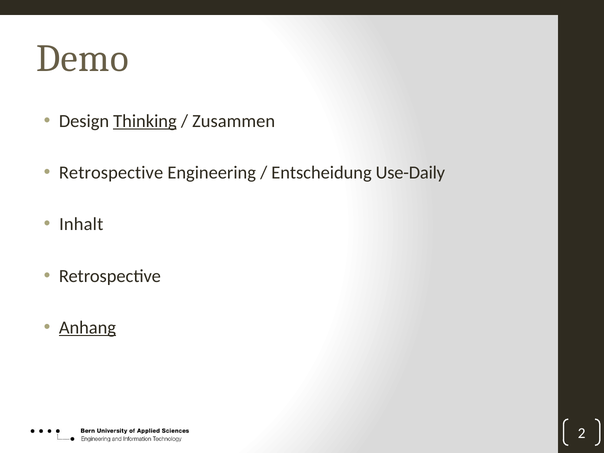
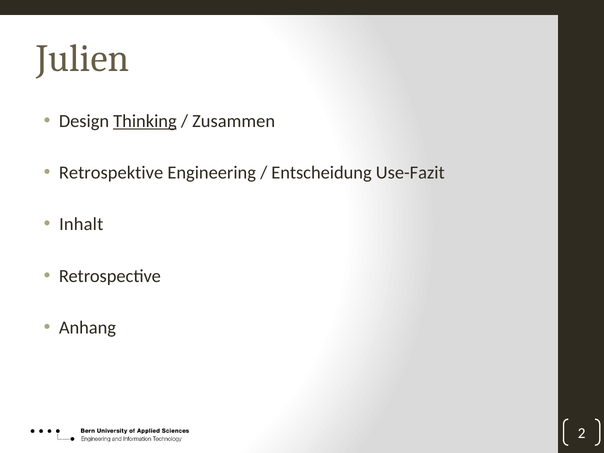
Demo: Demo -> Julien
Retrospective at (111, 173): Retrospective -> Retrospektive
Use-Daily: Use-Daily -> Use-Fazit
Anhang underline: present -> none
